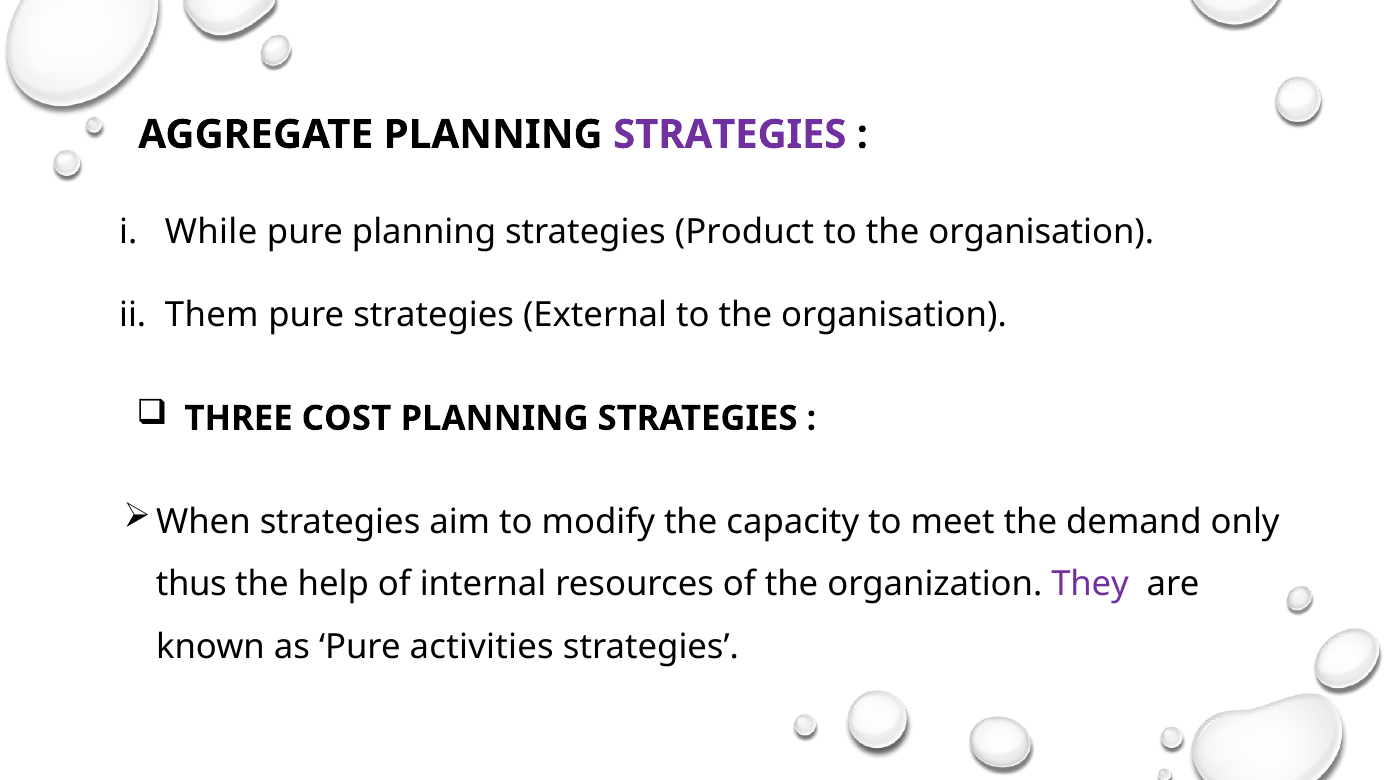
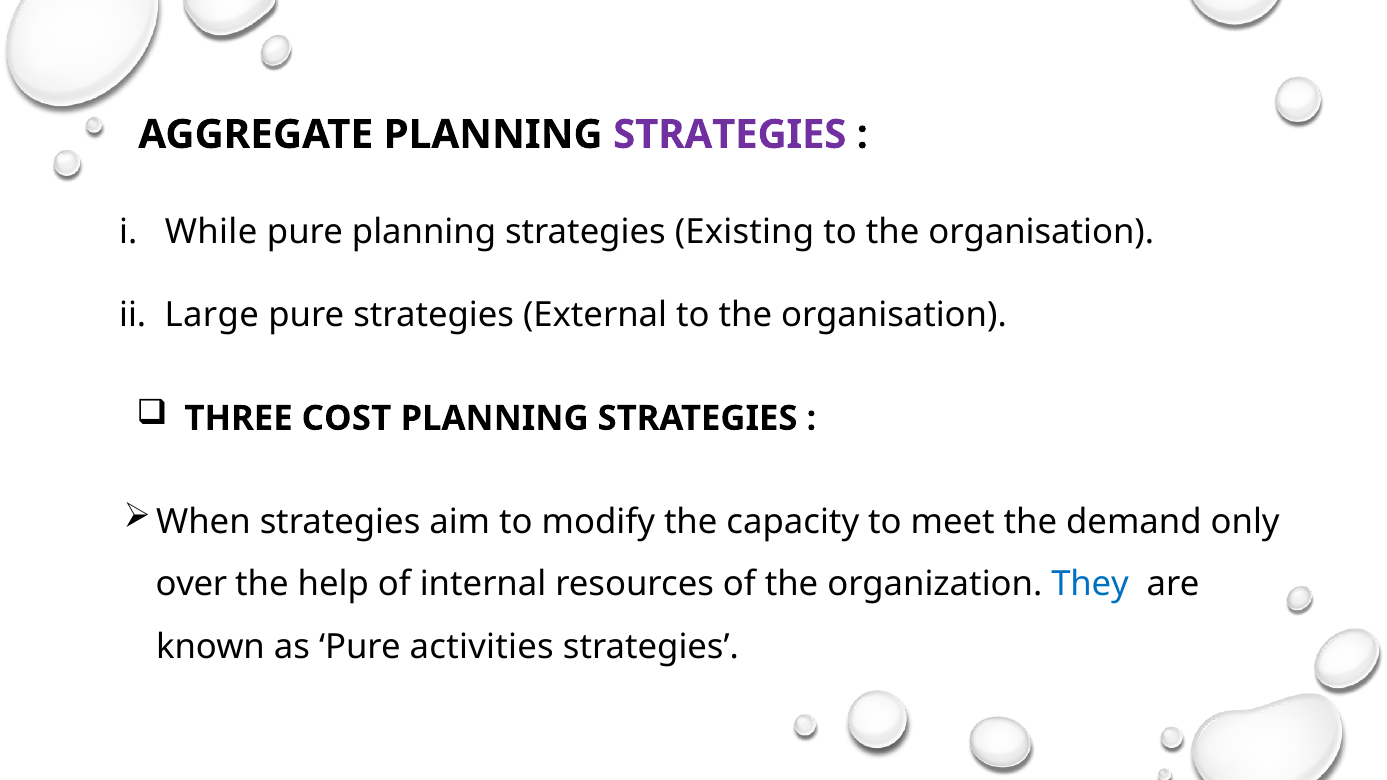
Product: Product -> Existing
Them: Them -> Large
thus: thus -> over
They colour: purple -> blue
